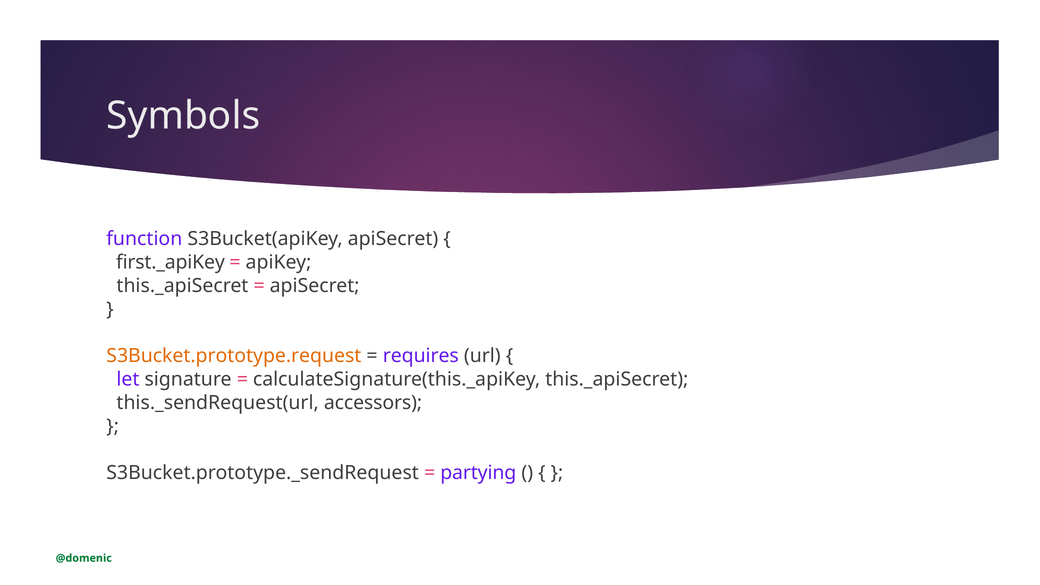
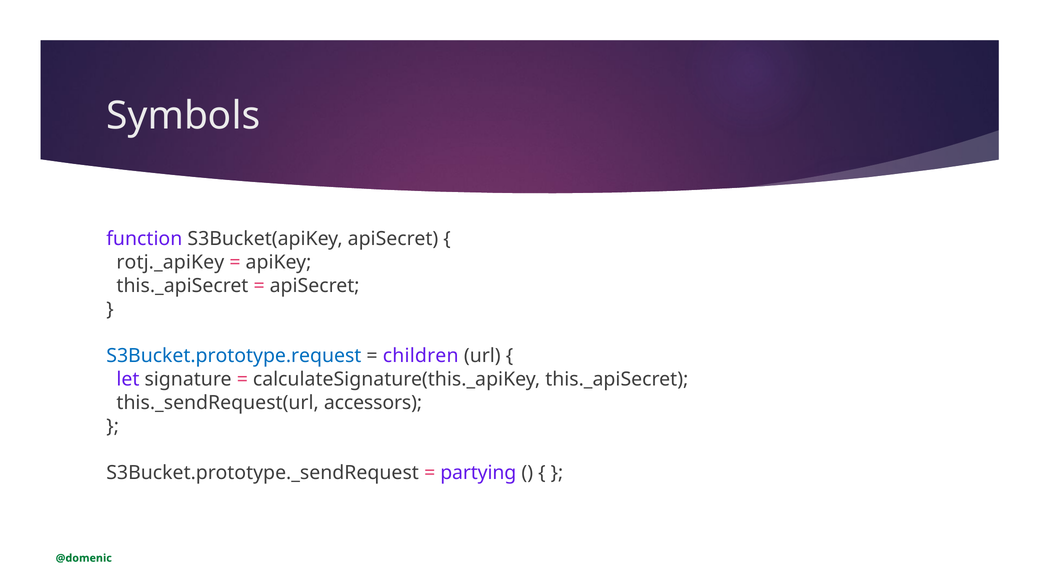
first._apiKey: first._apiKey -> rotj._apiKey
S3Bucket.prototype.request colour: orange -> blue
requires: requires -> children
